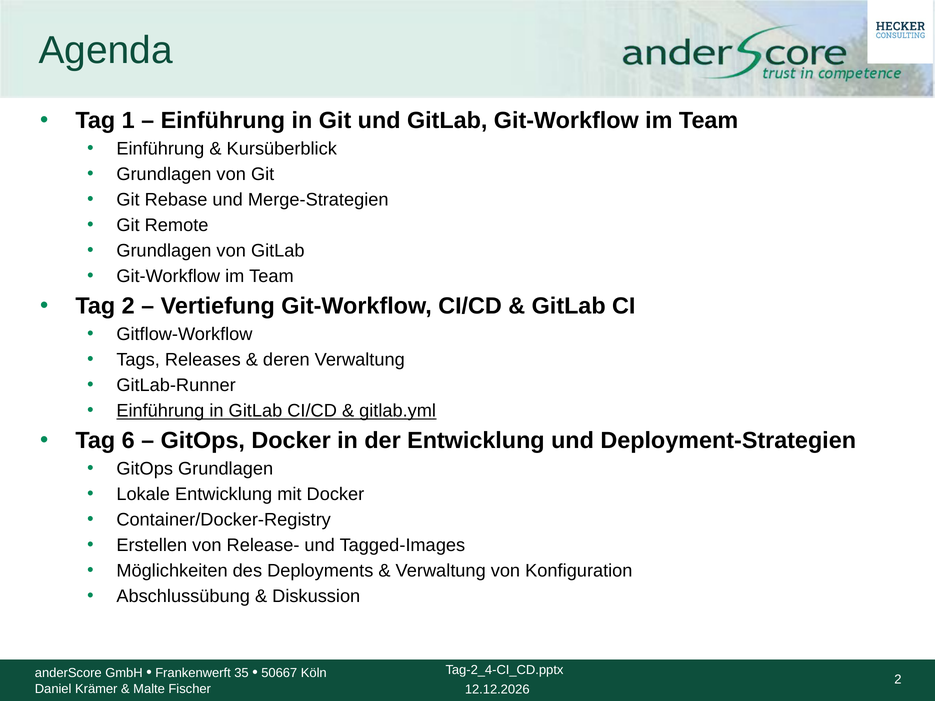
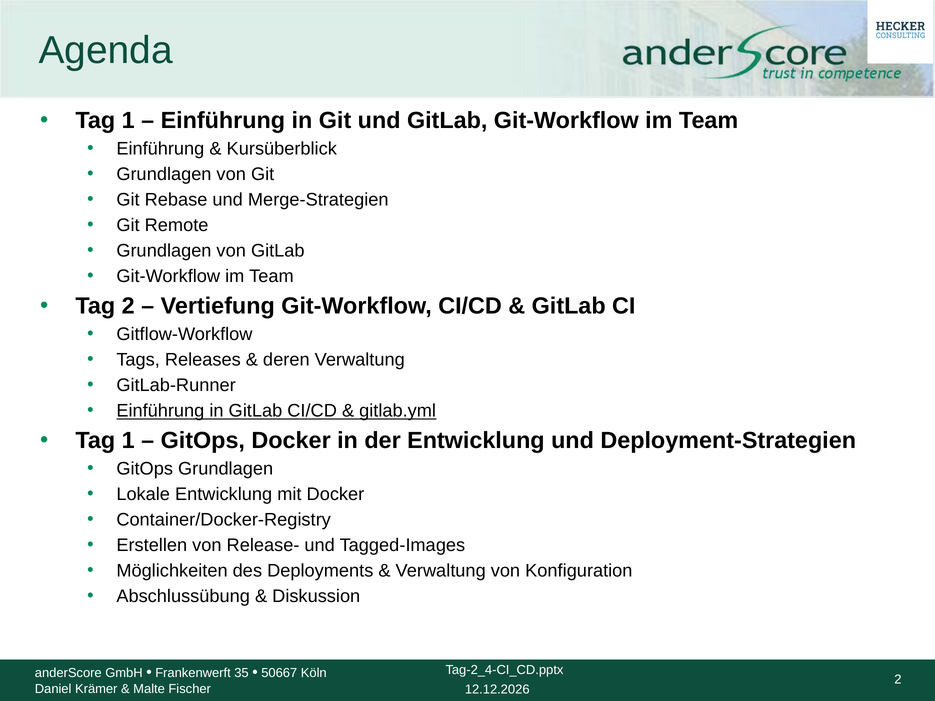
6 at (128, 441): 6 -> 1
